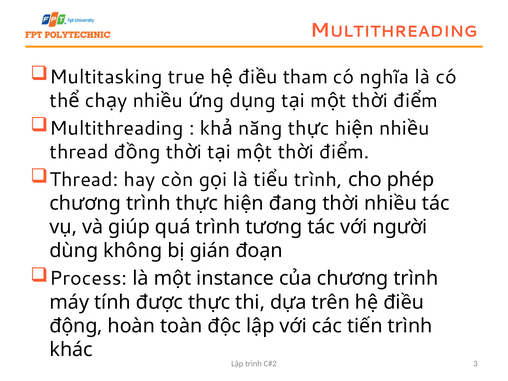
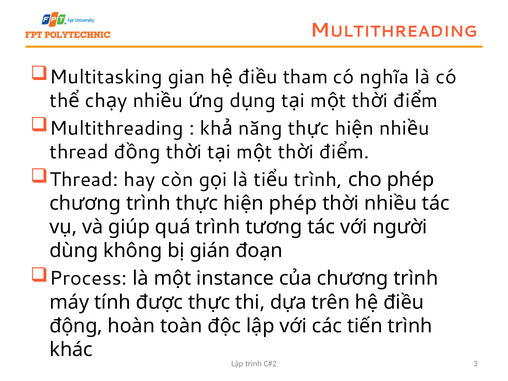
true: true -> gian
hiện đang: đang -> phép
